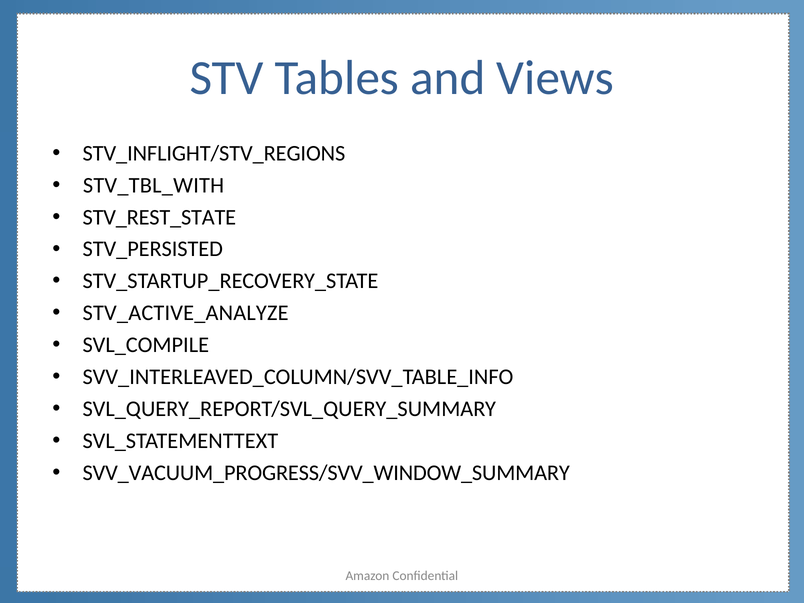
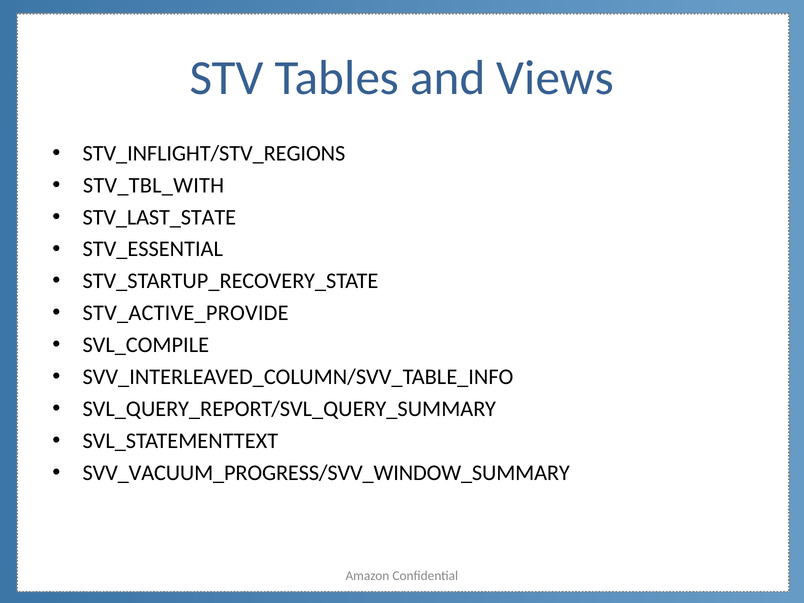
STV_REST_STATE: STV_REST_STATE -> STV_LAST_STATE
STV_PERSISTED: STV_PERSISTED -> STV_ESSENTIAL
STV_ACTIVE_ANALYZE: STV_ACTIVE_ANALYZE -> STV_ACTIVE_PROVIDE
